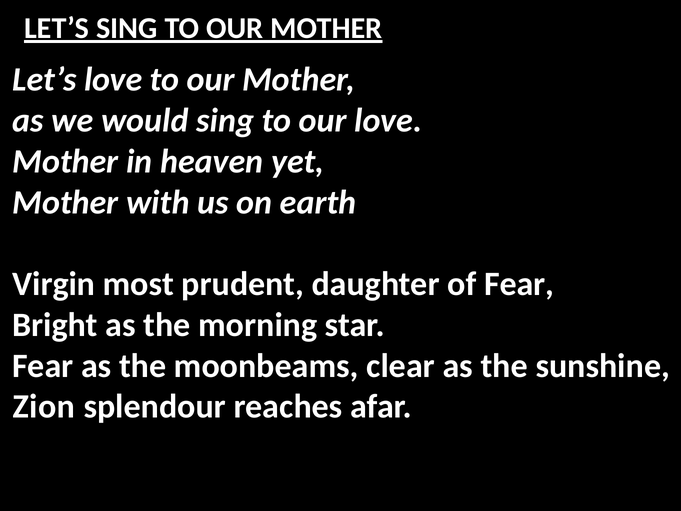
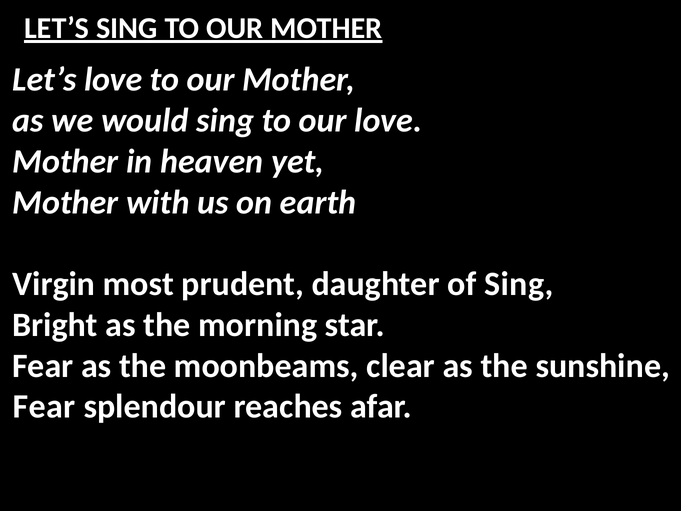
of Fear: Fear -> Sing
Zion at (44, 407): Zion -> Fear
